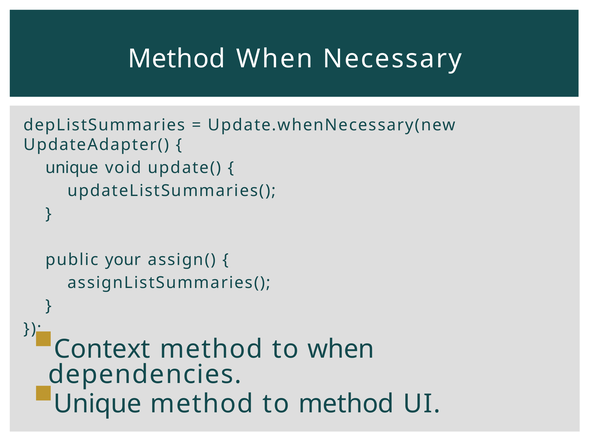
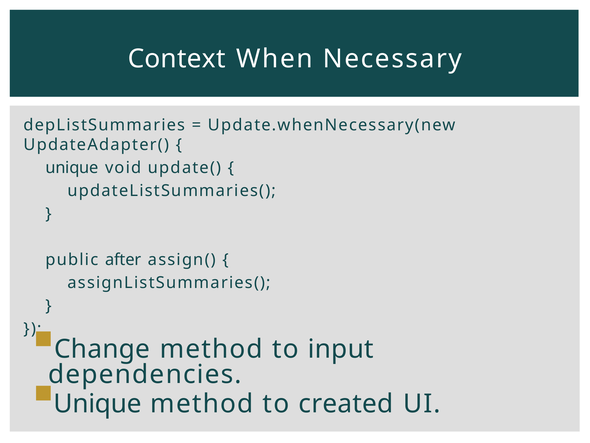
Method at (177, 59): Method -> Context
your: your -> after
Context: Context -> Change
to when: when -> input
to method: method -> created
